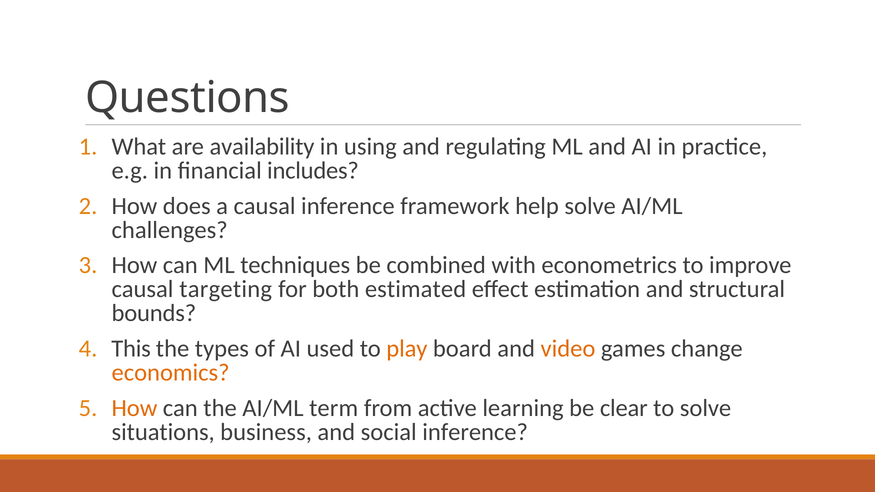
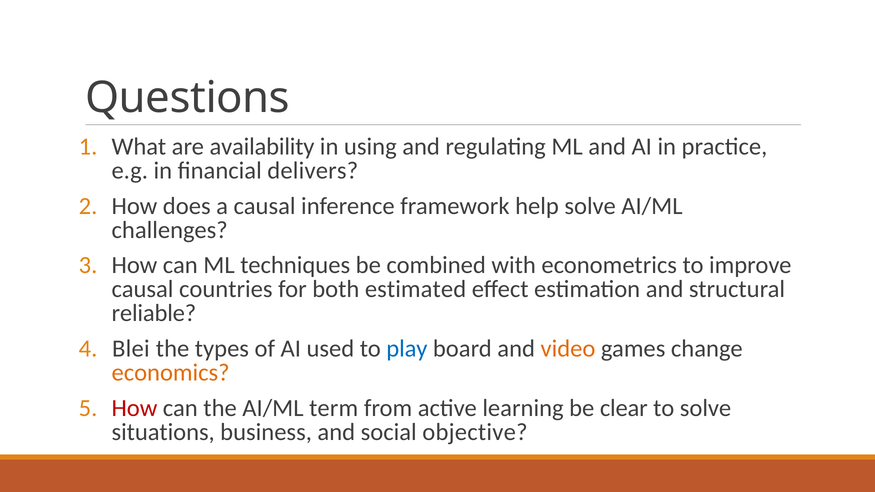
includes: includes -> delivers
targeting: targeting -> countries
bounds: bounds -> reliable
This: This -> Blei
play colour: orange -> blue
How at (134, 408) colour: orange -> red
social inference: inference -> objective
